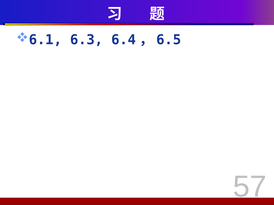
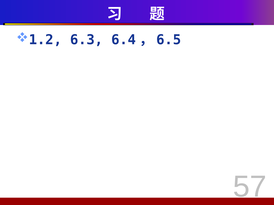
6.1: 6.1 -> 1.2
